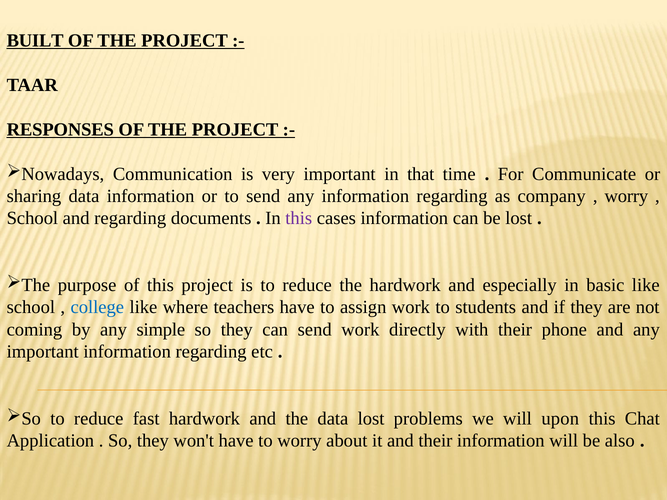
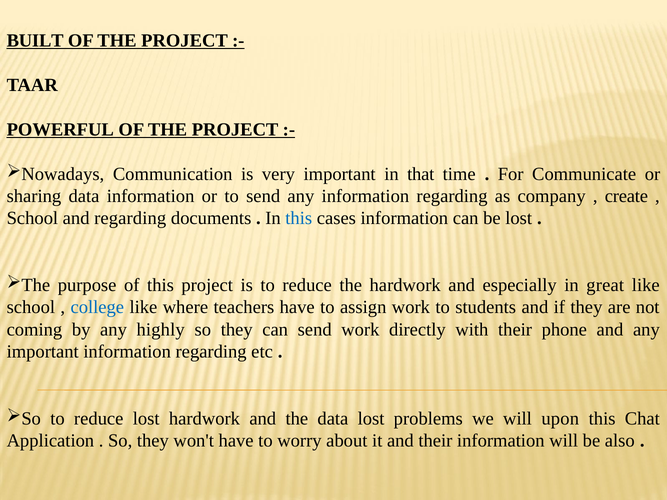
RESPONSES: RESPONSES -> POWERFUL
worry at (626, 196): worry -> create
this at (299, 218) colour: purple -> blue
basic: basic -> great
simple: simple -> highly
reduce fast: fast -> lost
